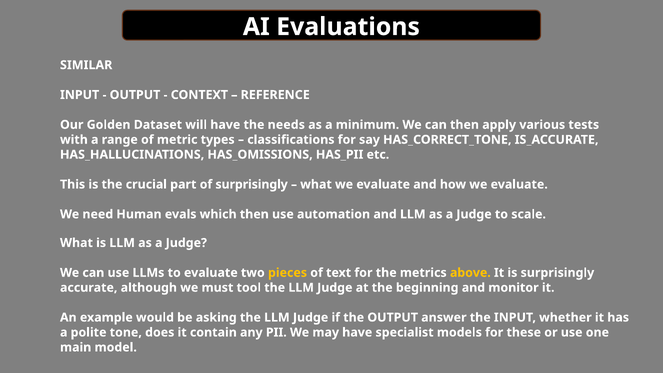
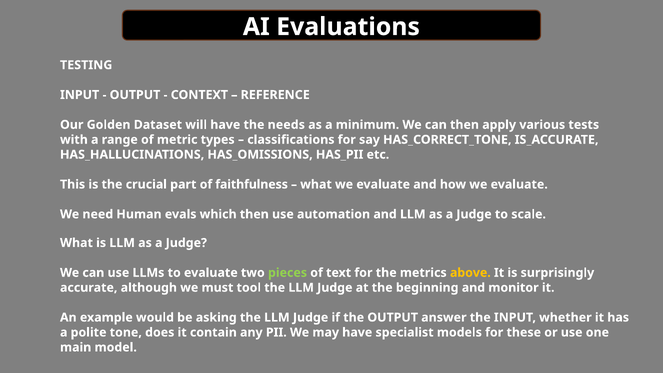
SIMILAR: SIMILAR -> TESTING
of surprisingly: surprisingly -> faithfulness
pieces colour: yellow -> light green
